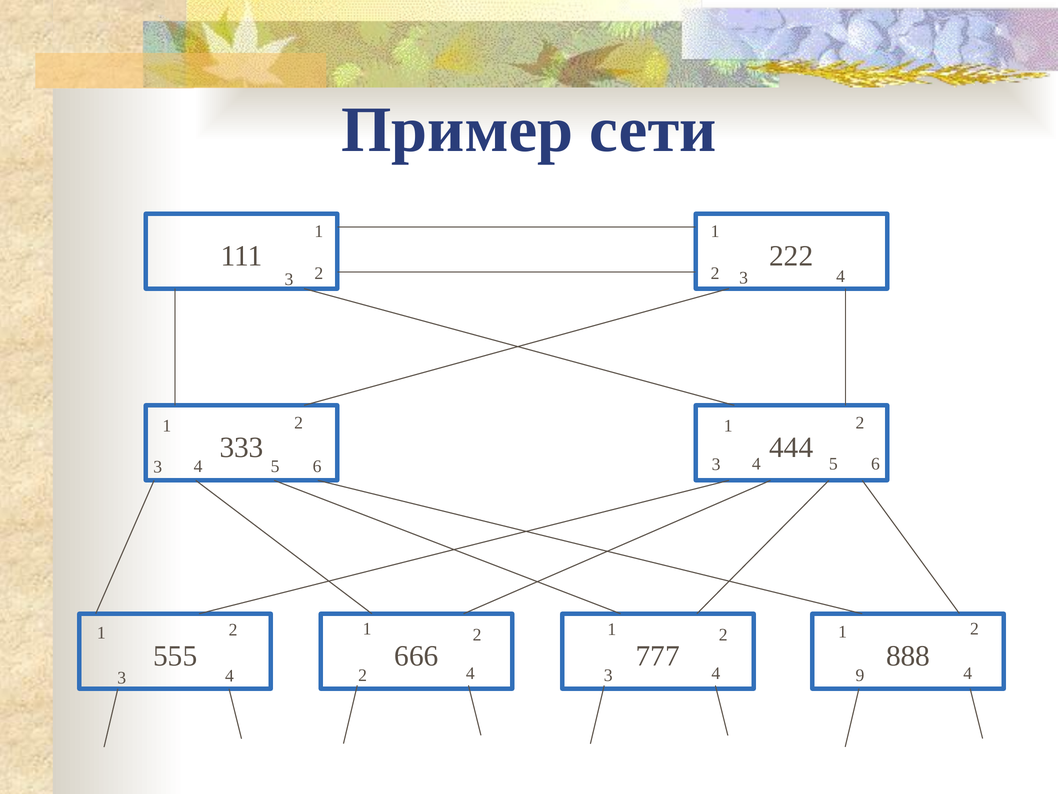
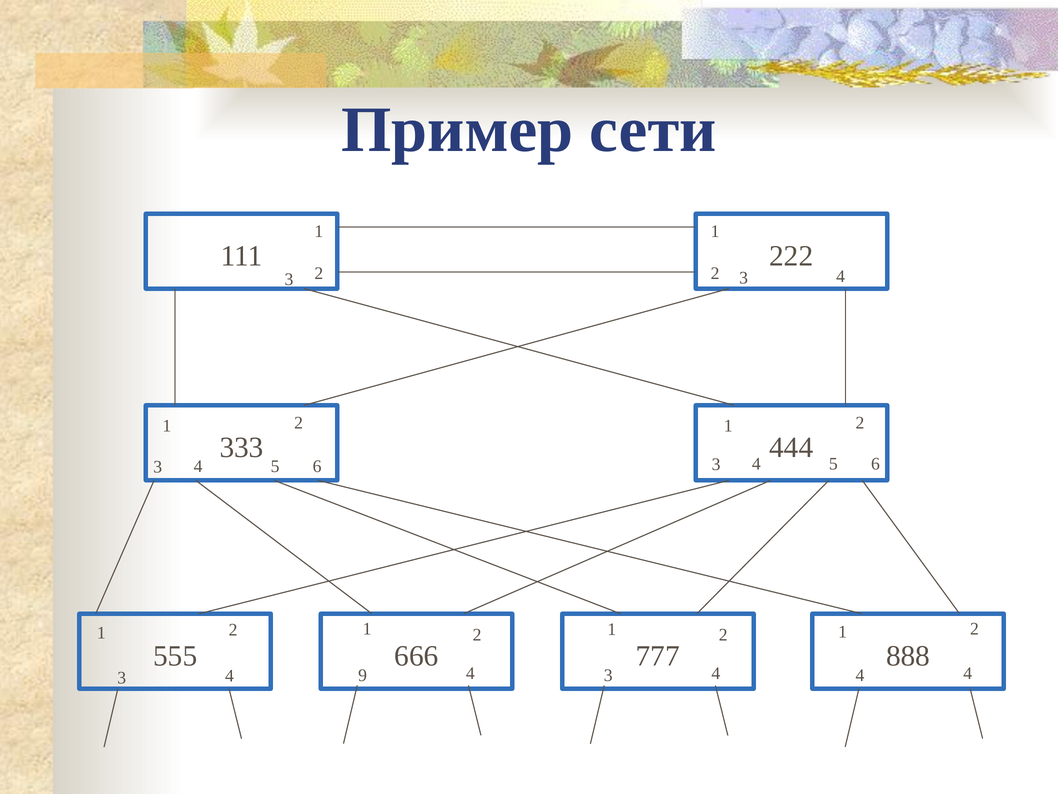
4 2: 2 -> 9
3 4 9: 9 -> 4
